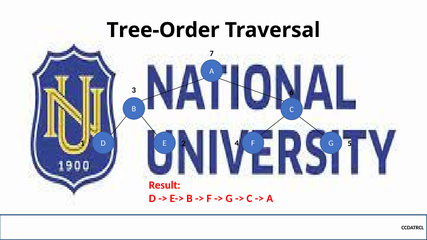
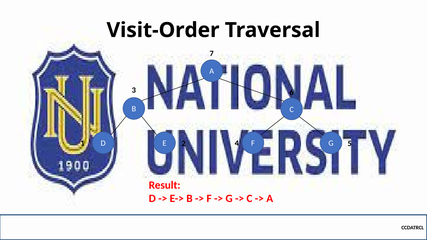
Tree-Order: Tree-Order -> Visit-Order
